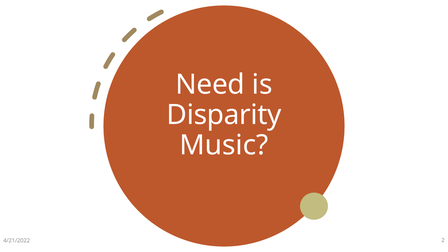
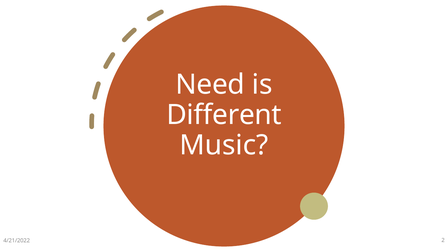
Disparity: Disparity -> Different
